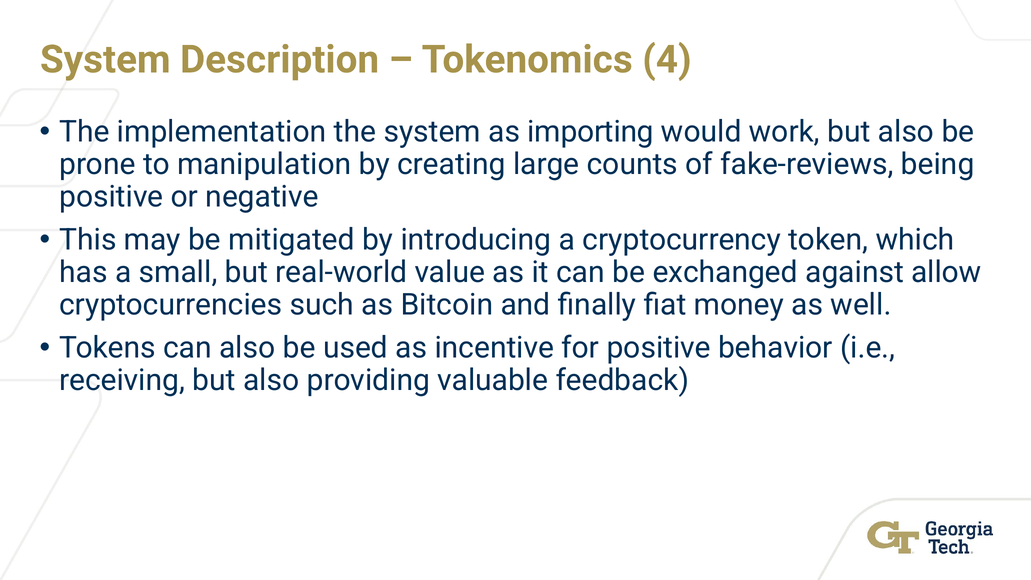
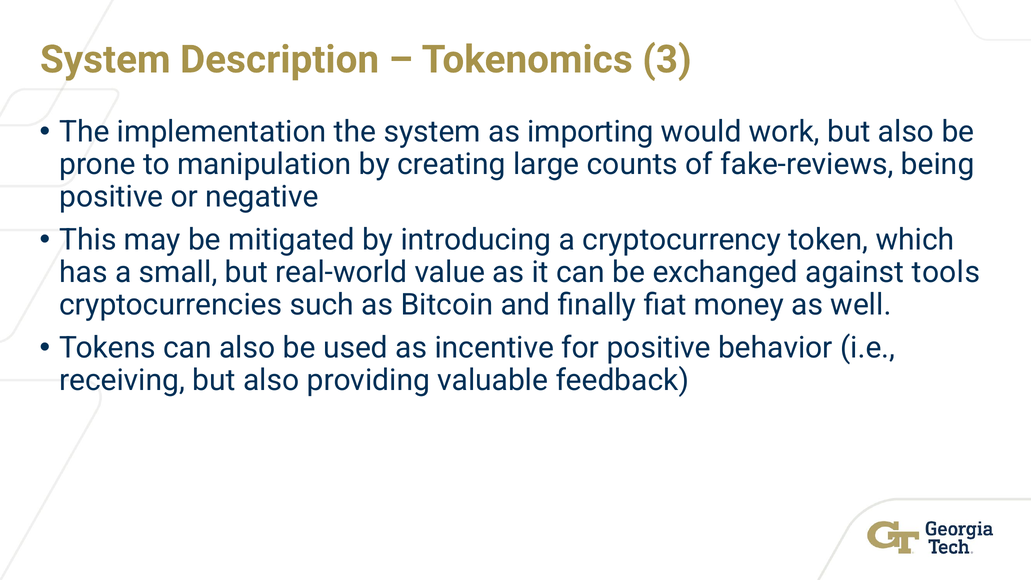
4: 4 -> 3
allow: allow -> tools
